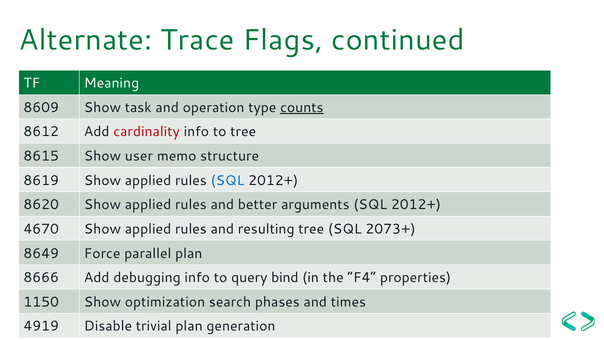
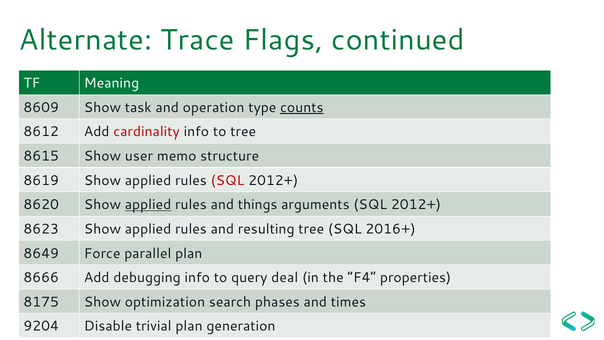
SQL at (227, 180) colour: blue -> red
applied at (148, 205) underline: none -> present
better: better -> things
4670: 4670 -> 8623
2073+: 2073+ -> 2016+
bind: bind -> deal
1150: 1150 -> 8175
4919: 4919 -> 9204
